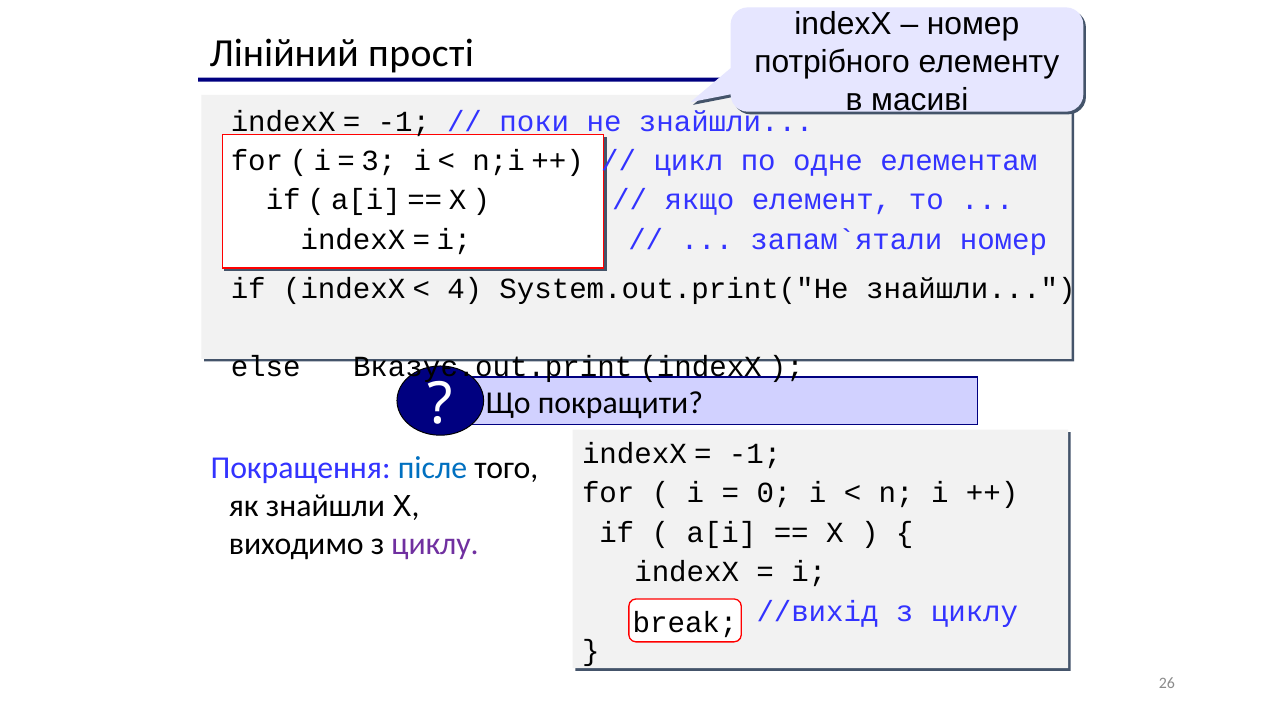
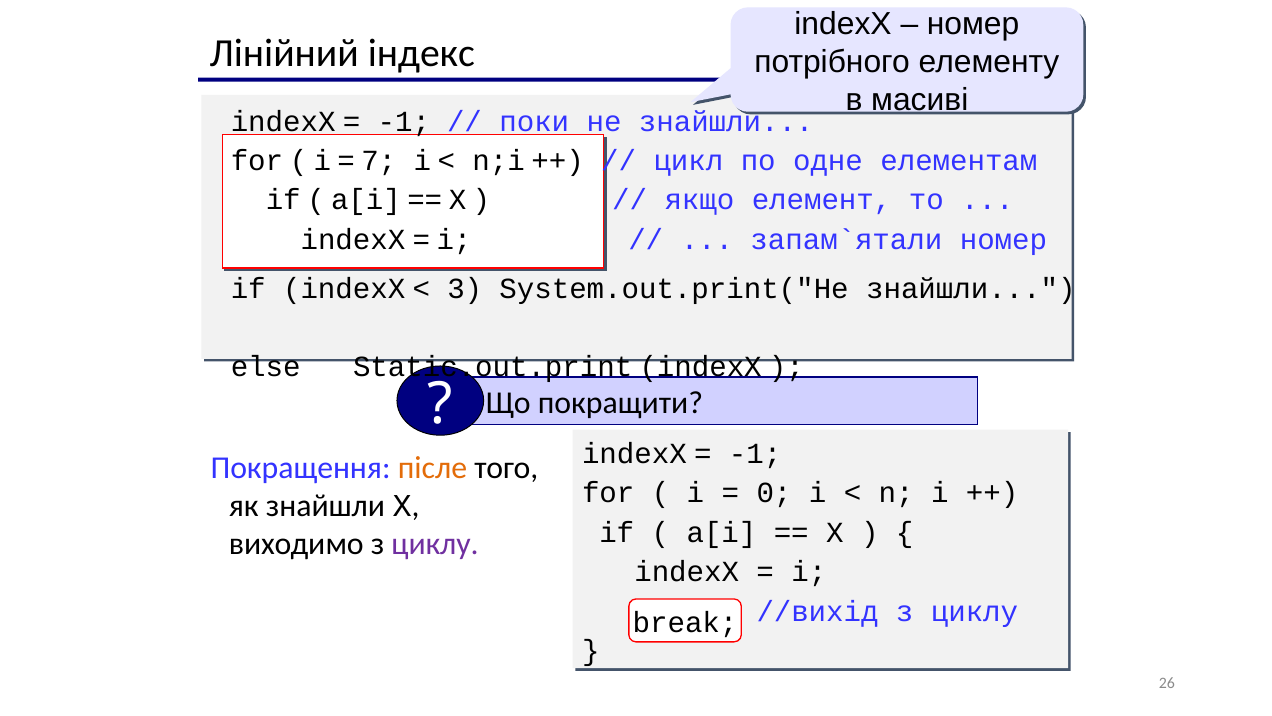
прості: прості -> індекс
3: 3 -> 7
4: 4 -> 3
Вказує.out.print: Вказує.out.print -> Static.out.print
післе colour: blue -> orange
